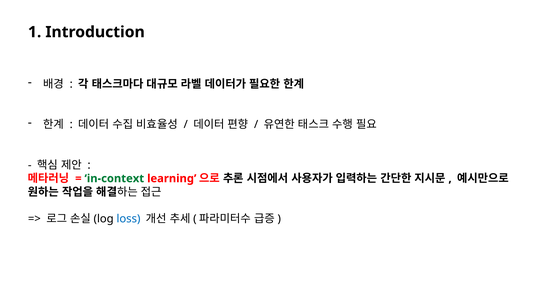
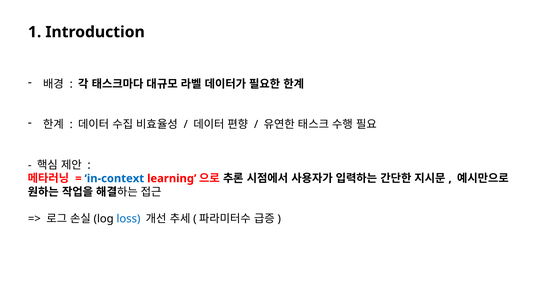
in-context colour: green -> blue
